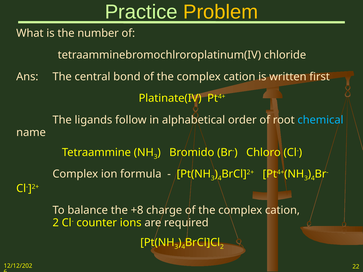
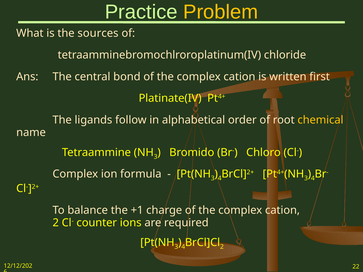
number: number -> sources
chemical colour: light blue -> yellow
+8: +8 -> +1
